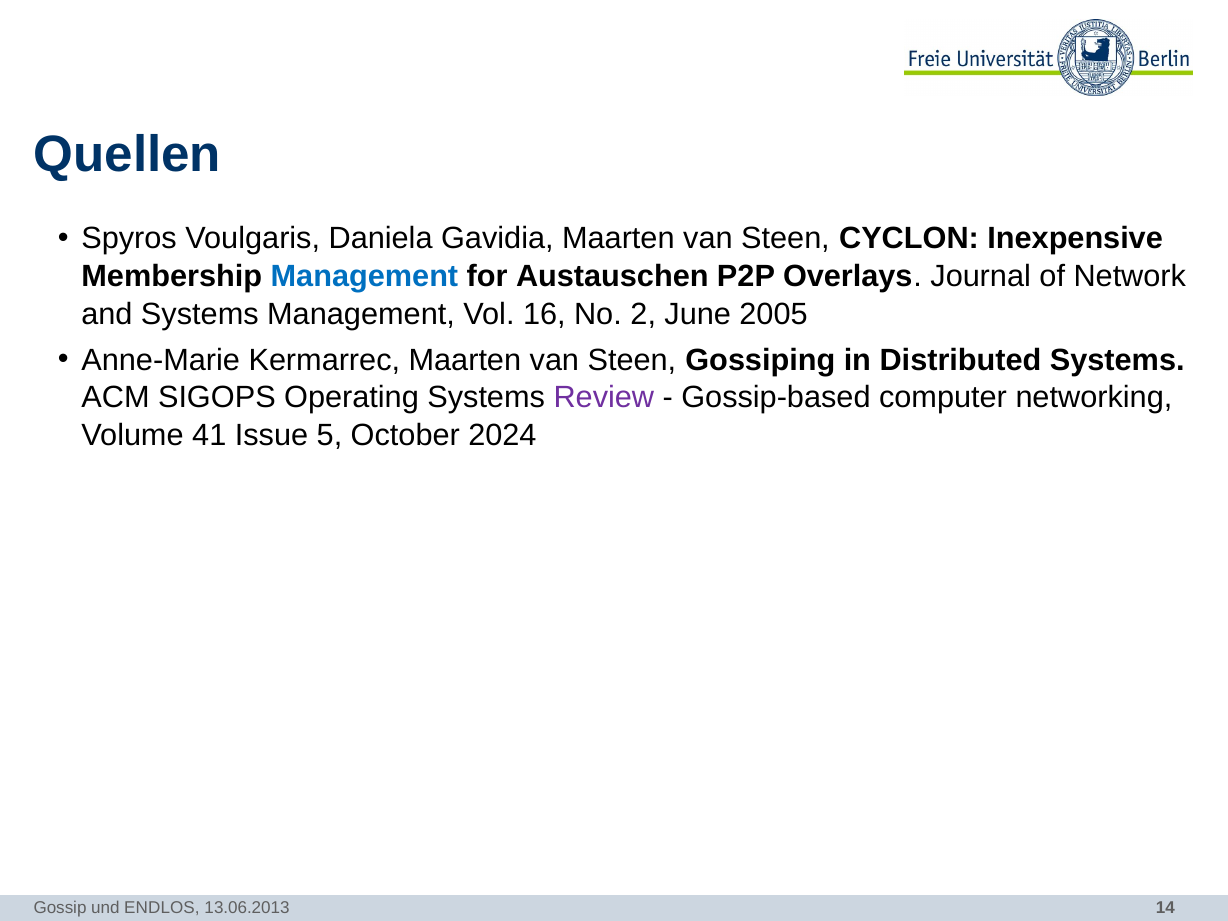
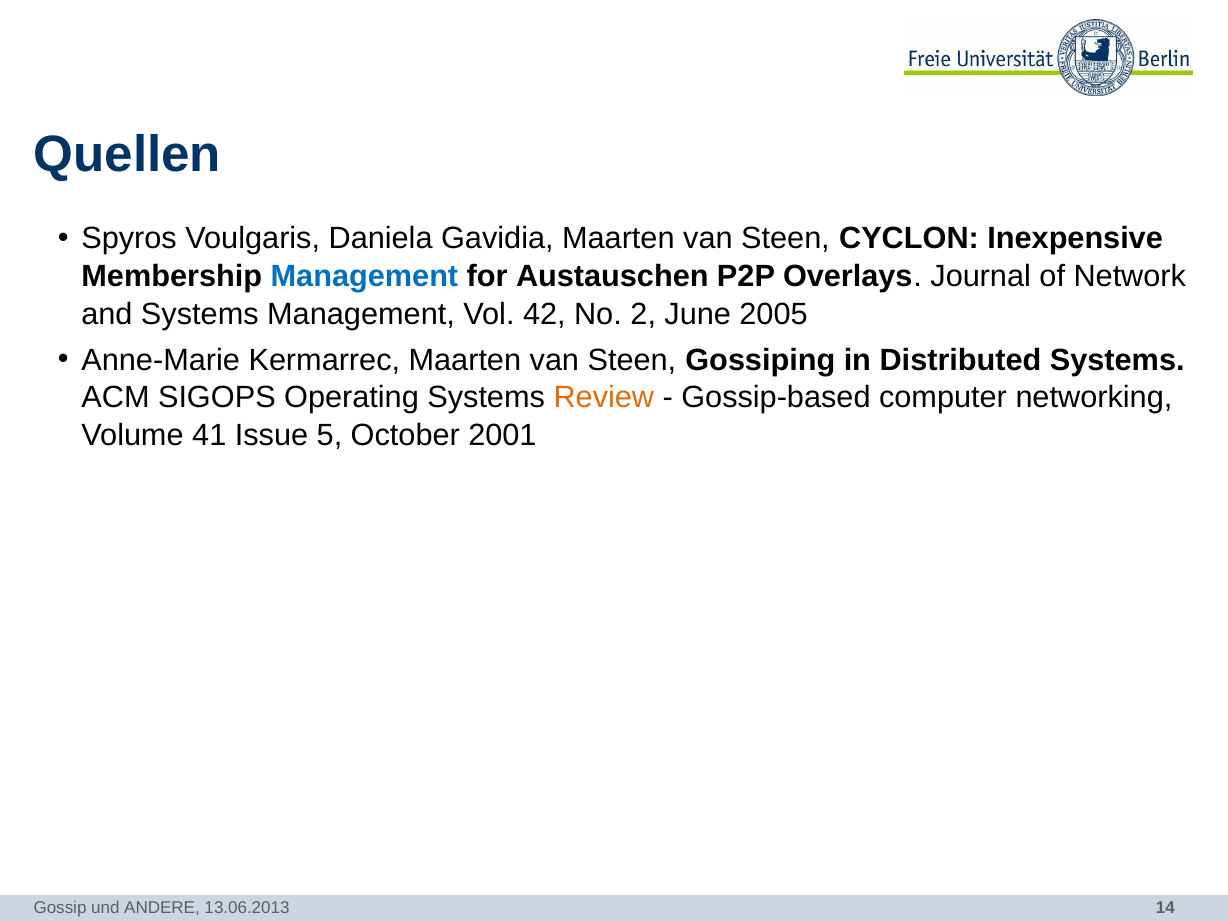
16: 16 -> 42
Review colour: purple -> orange
2024: 2024 -> 2001
ENDLOS: ENDLOS -> ANDERE
